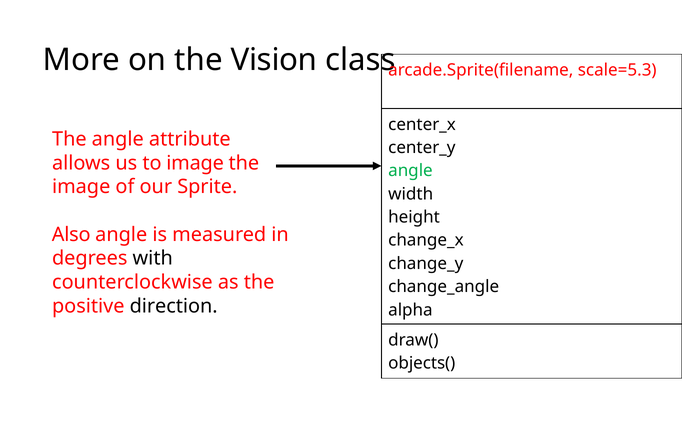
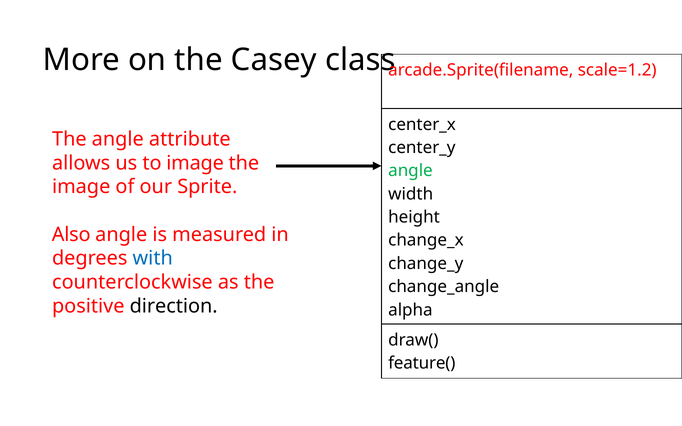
Vision: Vision -> Casey
scale=5.3: scale=5.3 -> scale=1.2
with colour: black -> blue
objects(: objects( -> feature(
